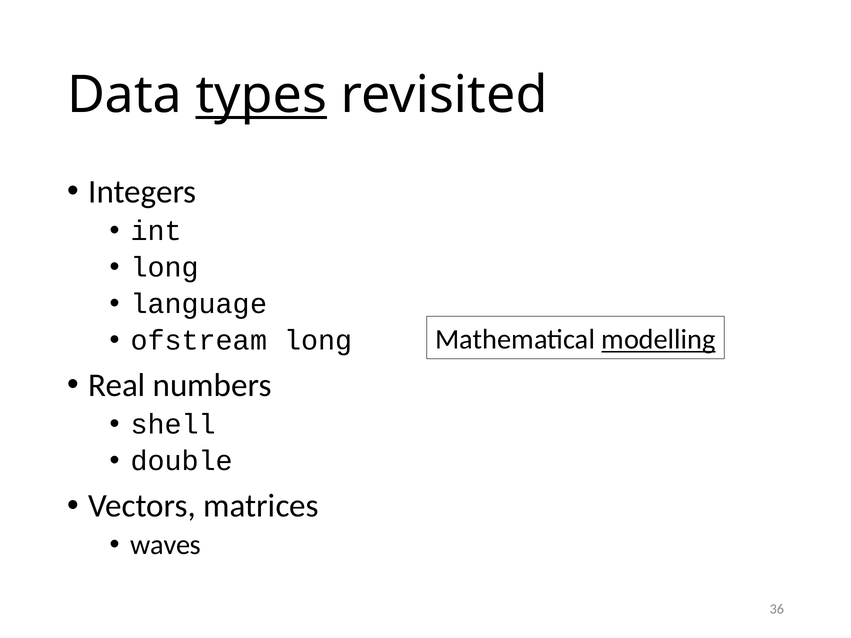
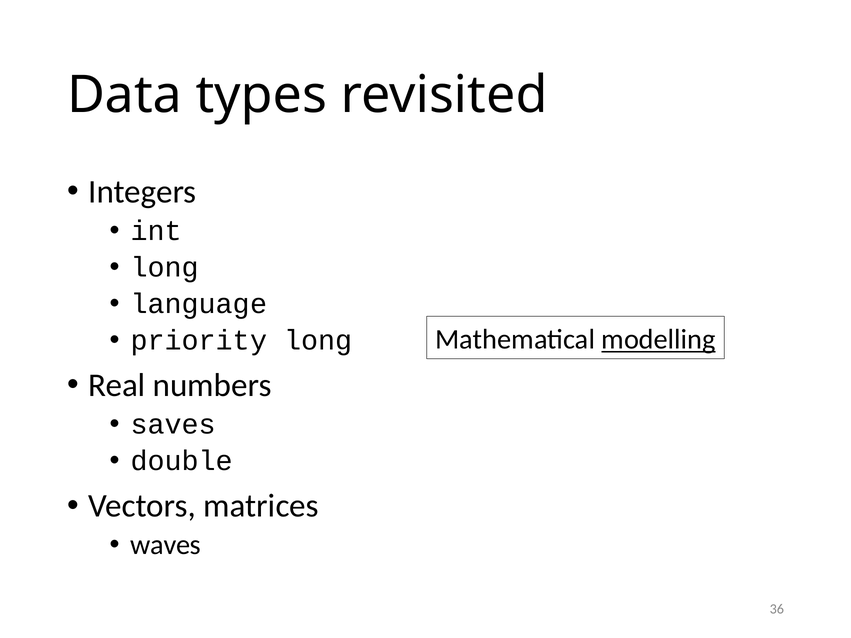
types underline: present -> none
ofstream: ofstream -> priority
shell: shell -> saves
